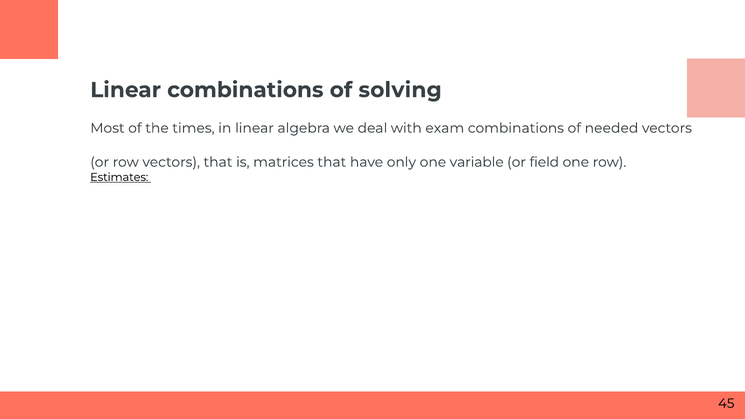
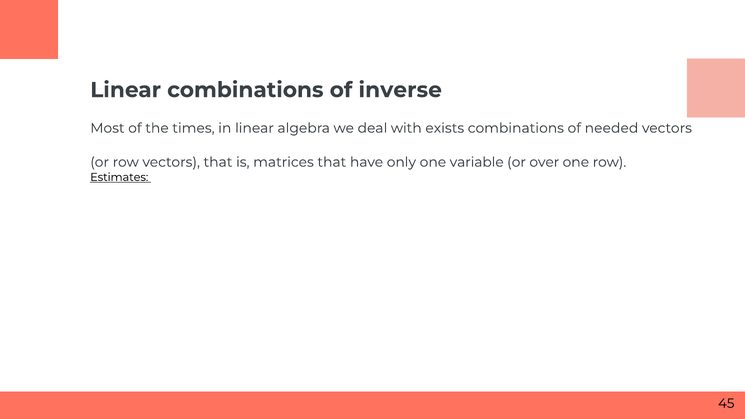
solving: solving -> inverse
exam: exam -> exists
field: field -> over
